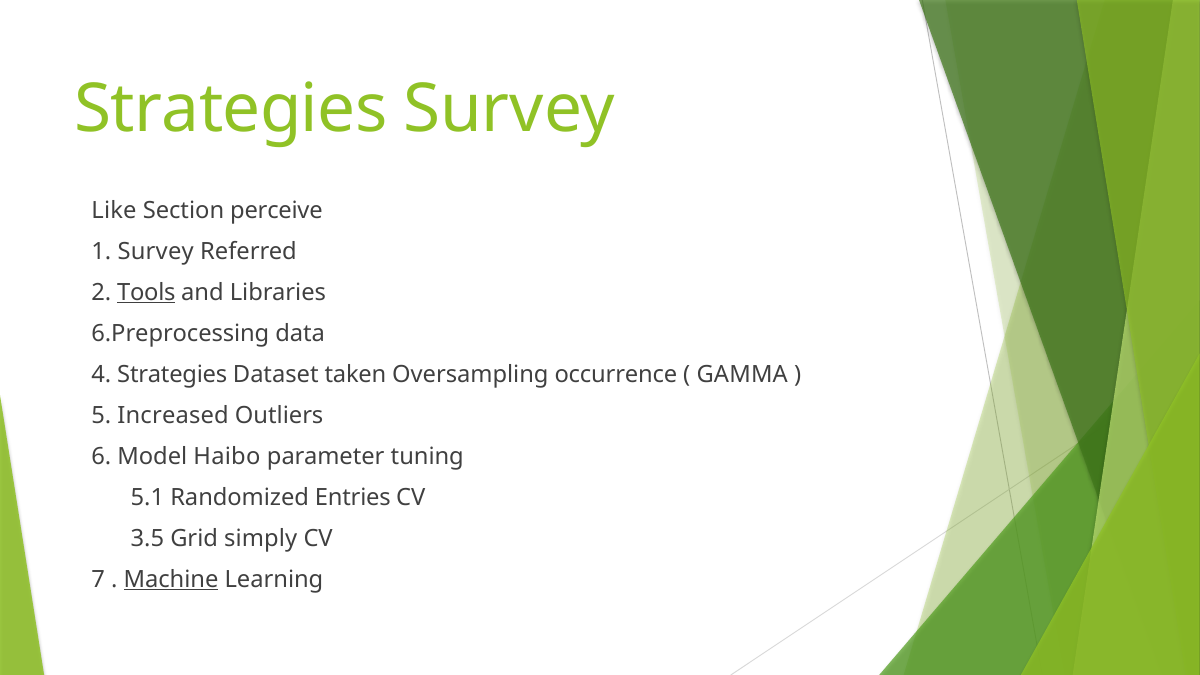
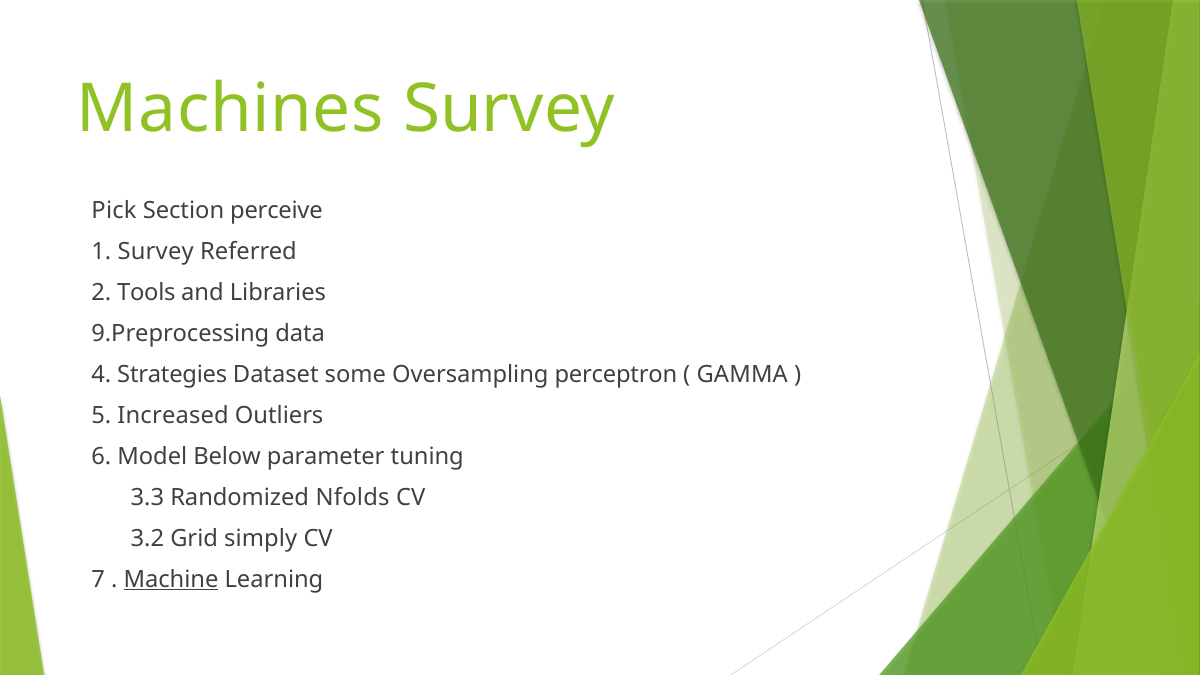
Strategies at (231, 110): Strategies -> Machines
Like: Like -> Pick
Tools underline: present -> none
6.Preprocessing: 6.Preprocessing -> 9.Preprocessing
taken: taken -> some
occurrence: occurrence -> perceptron
Haibo: Haibo -> Below
5.1: 5.1 -> 3.3
Entries: Entries -> Nfolds
3.5: 3.5 -> 3.2
